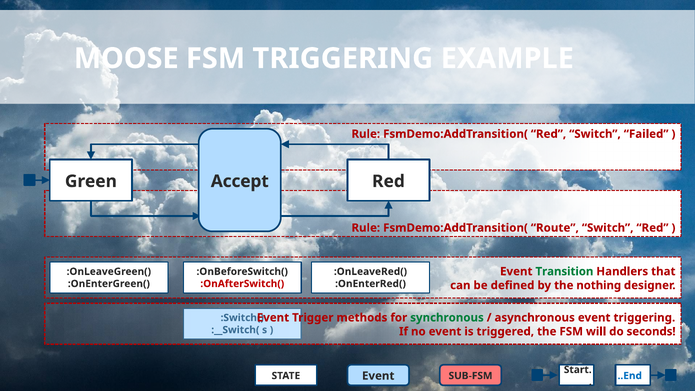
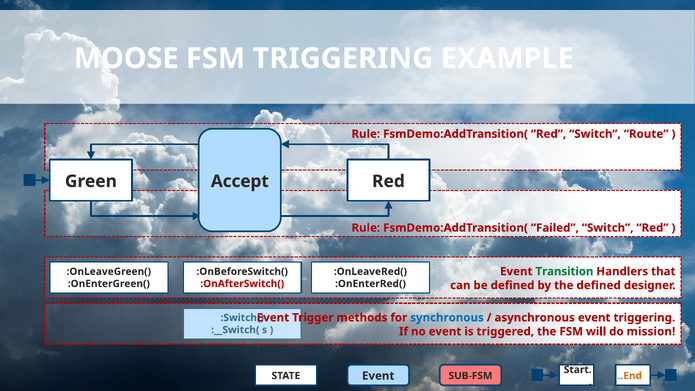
Failed: Failed -> Route
Route: Route -> Failed
the nothing: nothing -> defined
synchronous colour: green -> blue
seconds: seconds -> mission
..End colour: blue -> orange
